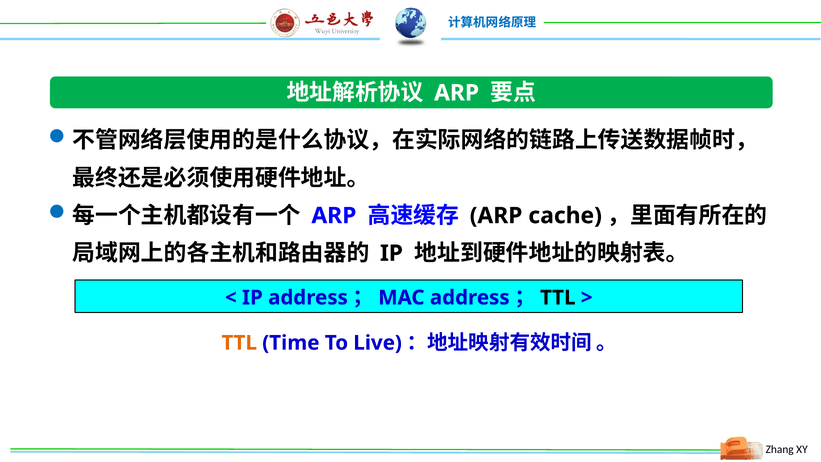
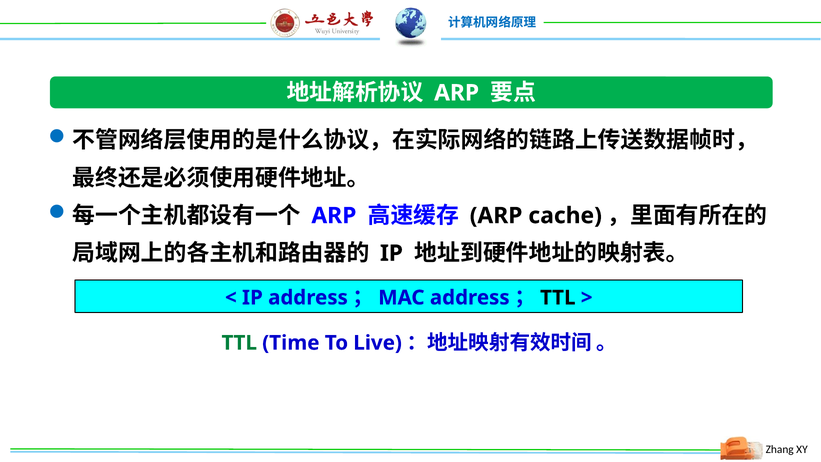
TTL at (239, 343) colour: orange -> green
